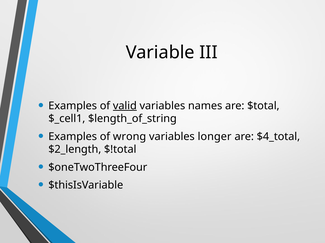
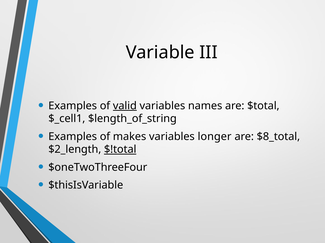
wrong: wrong -> makes
$4_total: $4_total -> $8_total
$!total underline: none -> present
